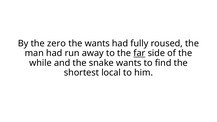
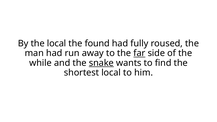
the zero: zero -> local
the wants: wants -> found
snake underline: none -> present
